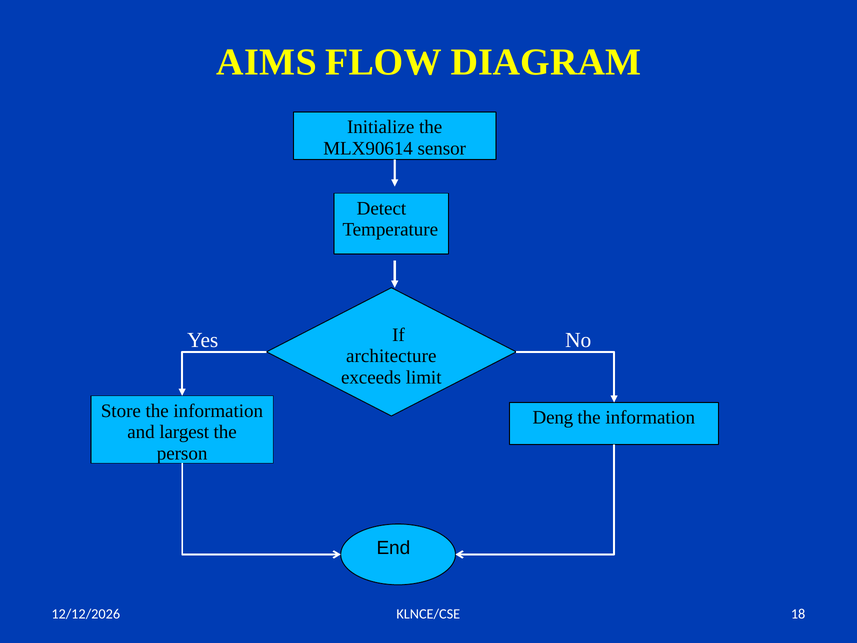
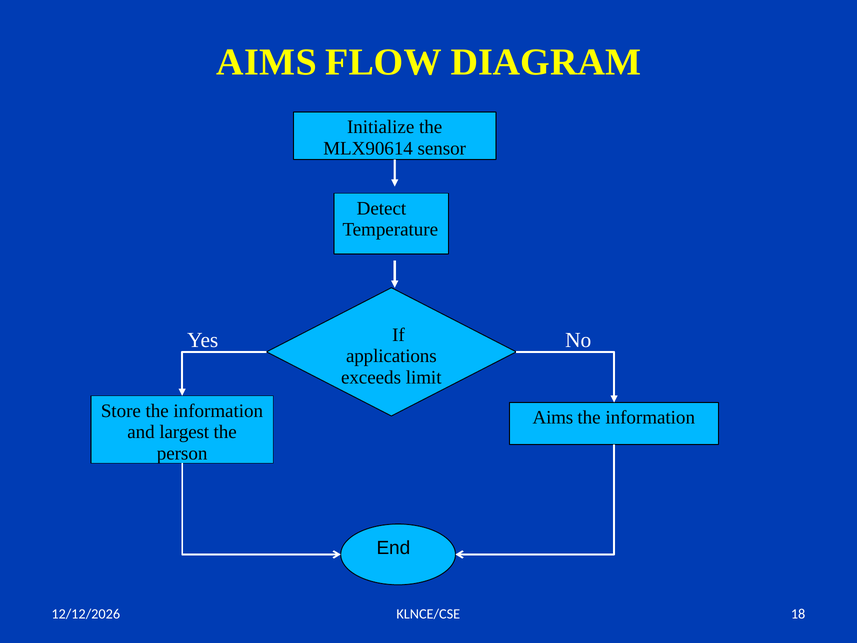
architecture: architecture -> applications
Deng at (553, 417): Deng -> Aims
